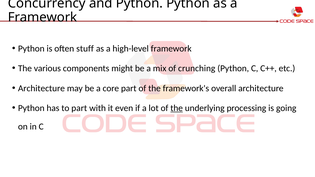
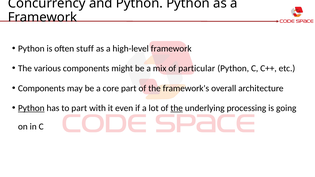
crunching: crunching -> particular
Architecture at (41, 88): Architecture -> Components
Python at (31, 108) underline: none -> present
